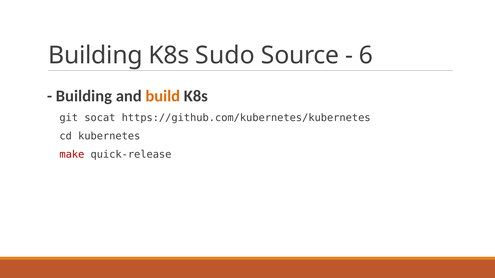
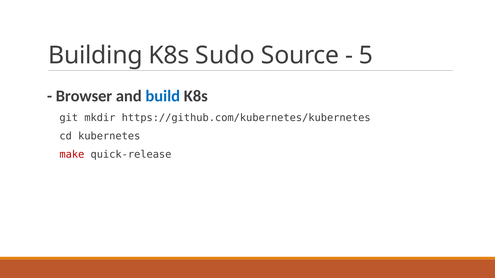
6: 6 -> 5
Building at (84, 96): Building -> Browser
build colour: orange -> blue
socat: socat -> mkdir
